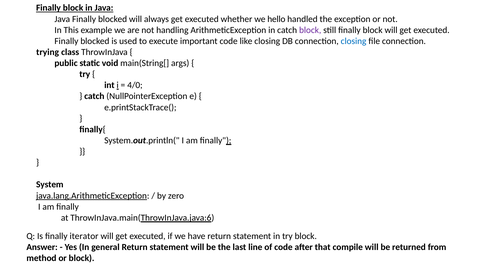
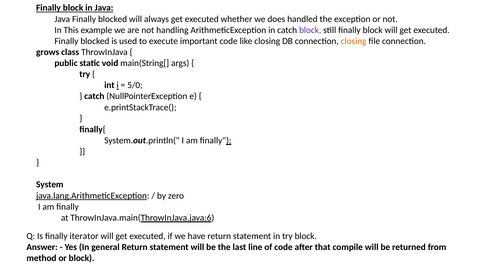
hello: hello -> does
closing at (354, 41) colour: blue -> orange
trying: trying -> grows
4/0: 4/0 -> 5/0
